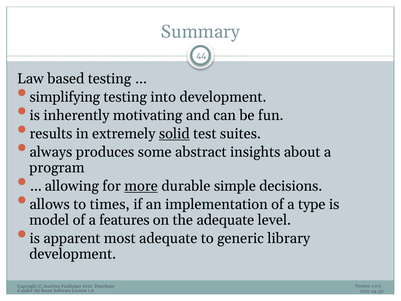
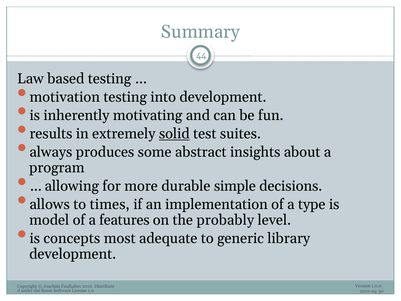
simplifying: simplifying -> motivation
more underline: present -> none
the adequate: adequate -> probably
apparent: apparent -> concepts
